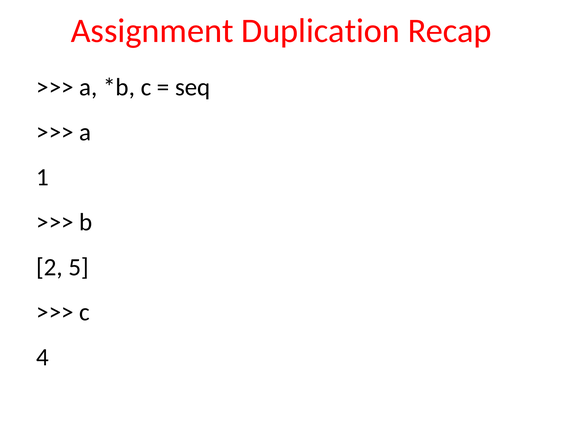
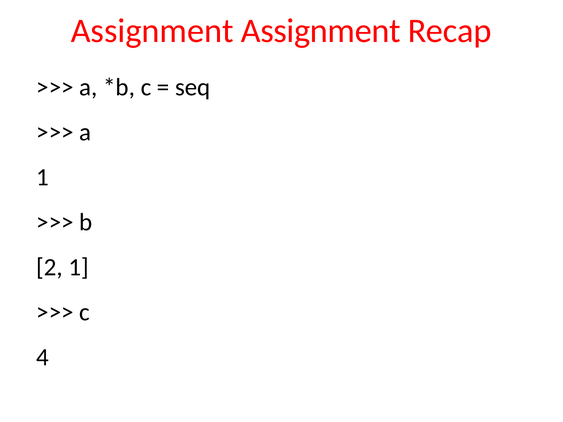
Assignment Duplication: Duplication -> Assignment
2 5: 5 -> 1
